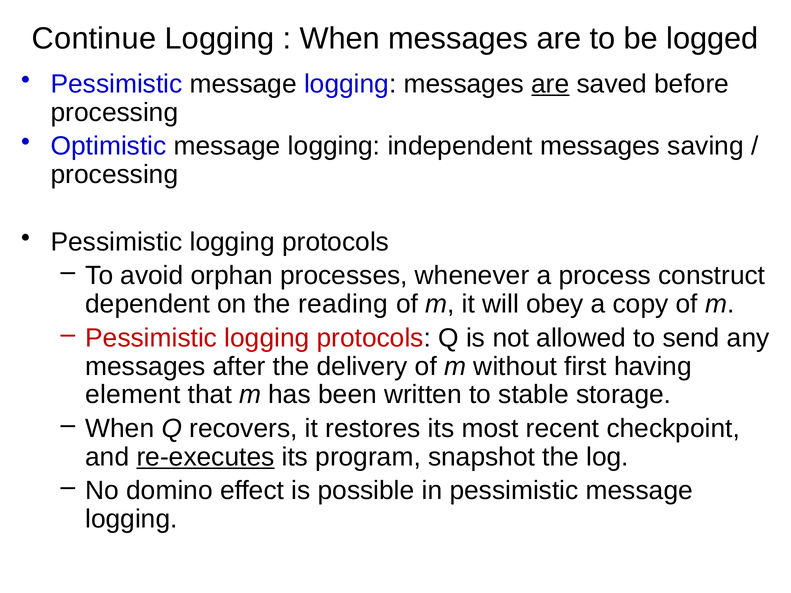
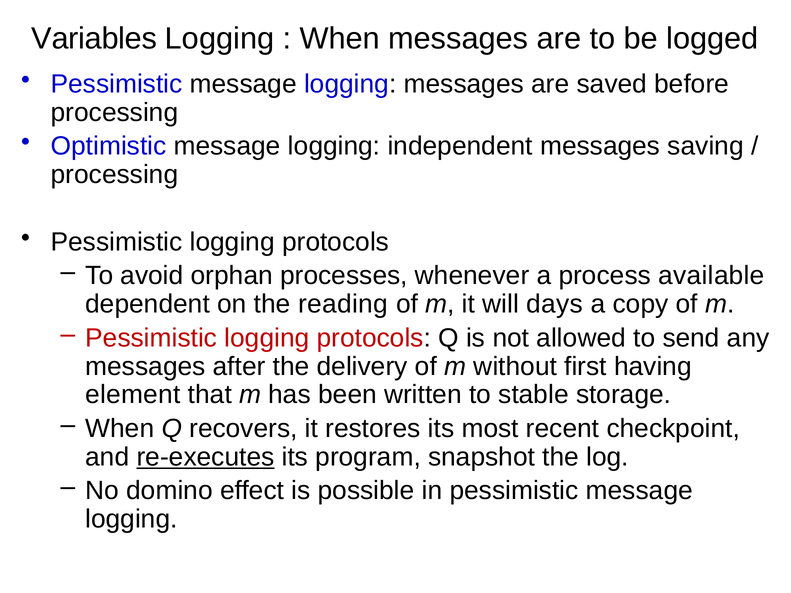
Continue: Continue -> Variables
are at (550, 84) underline: present -> none
construct: construct -> available
obey: obey -> days
